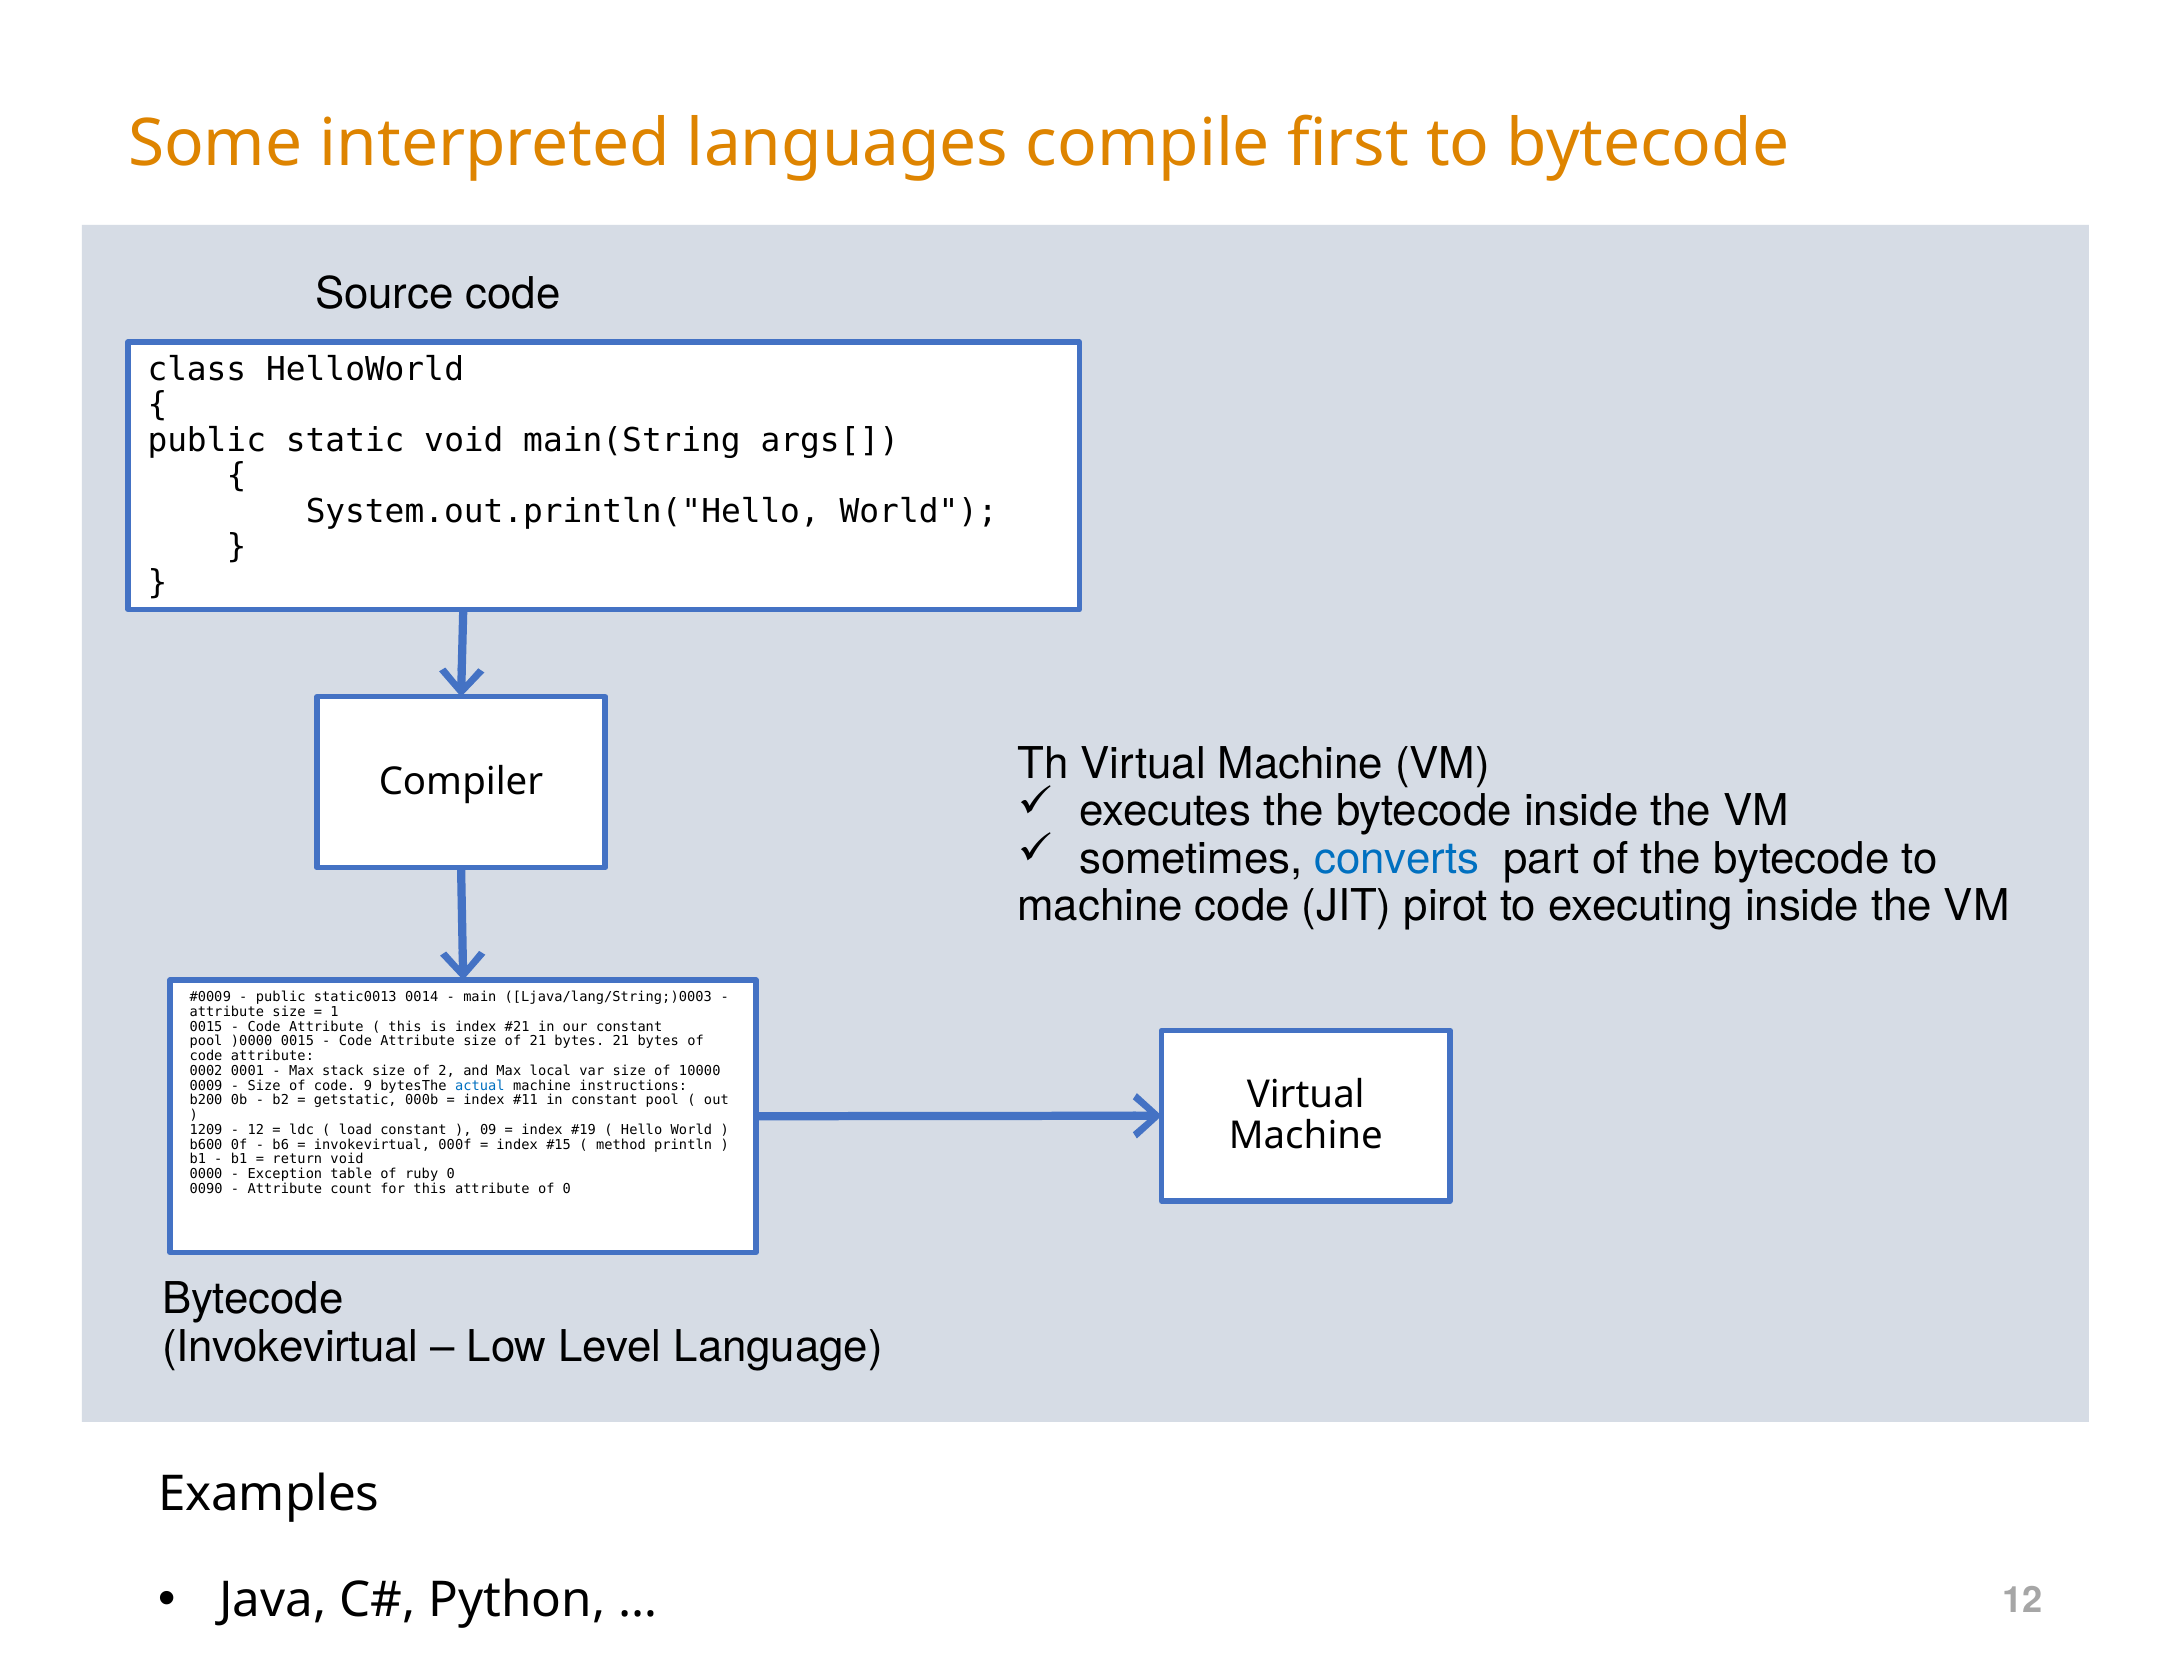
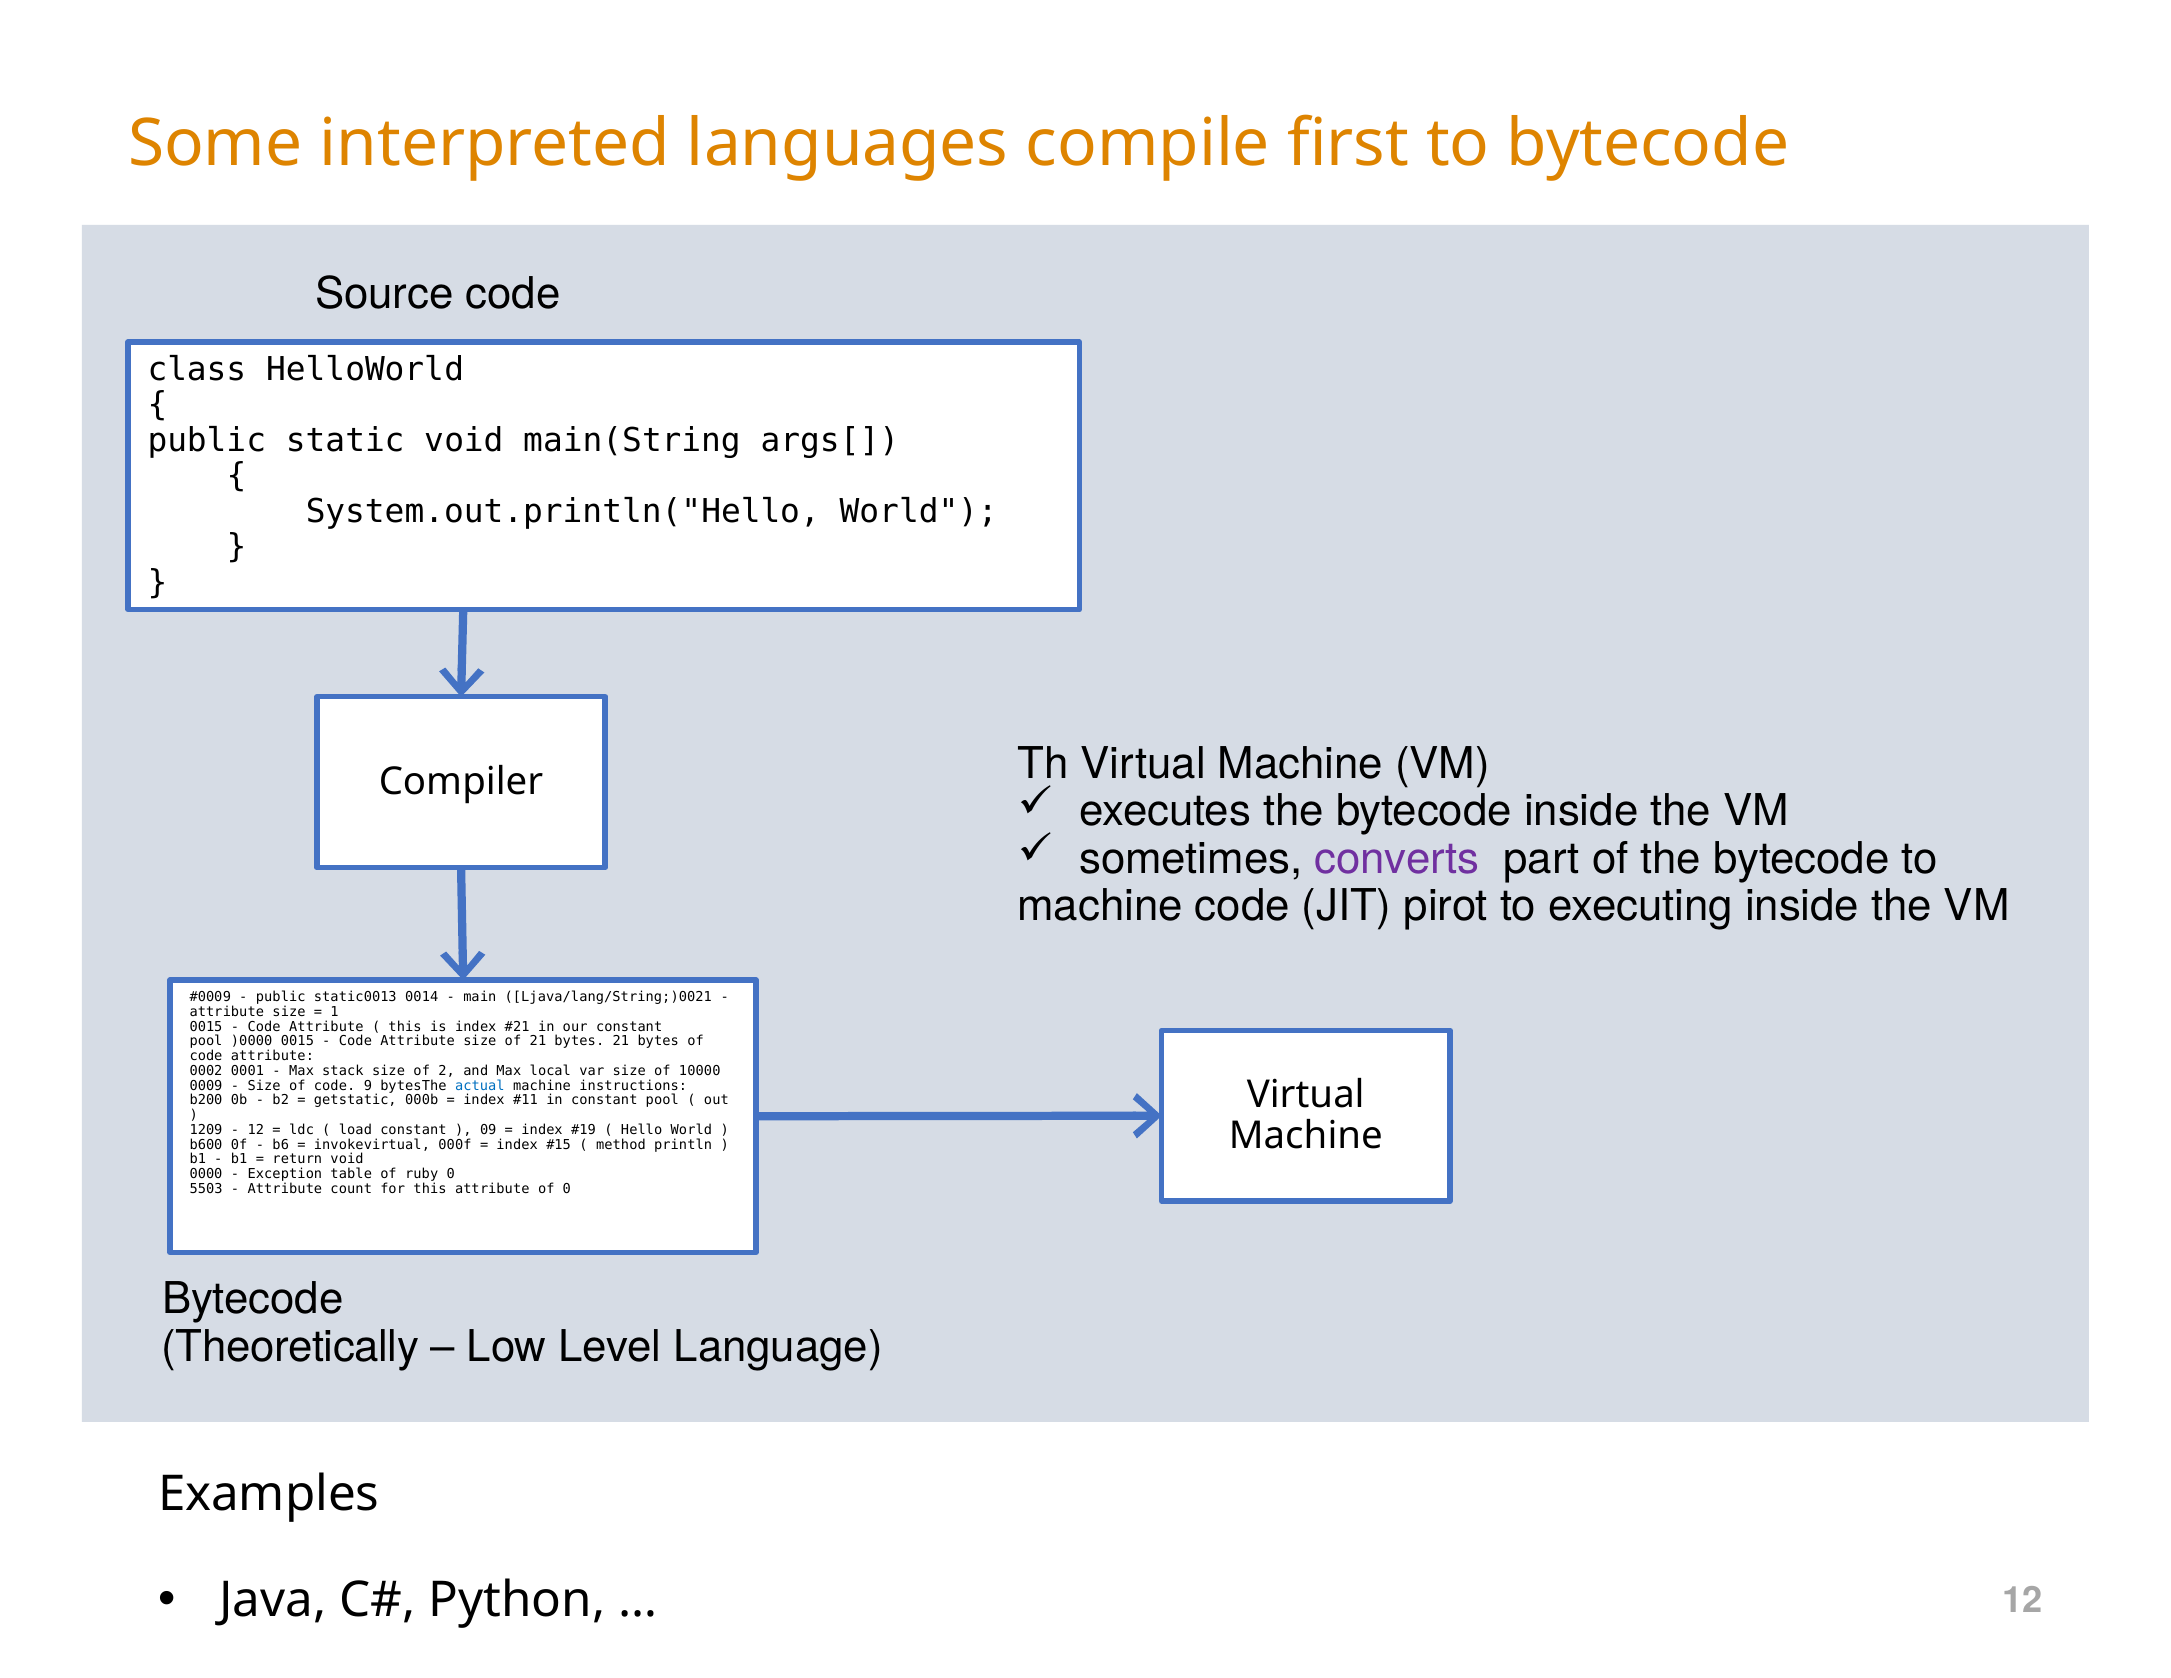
converts colour: blue -> purple
Ljava/lang/String;)0003: Ljava/lang/String;)0003 -> Ljava/lang/String;)0021
0090: 0090 -> 5503
Invokevirtual at (290, 1346): Invokevirtual -> Theoretically
